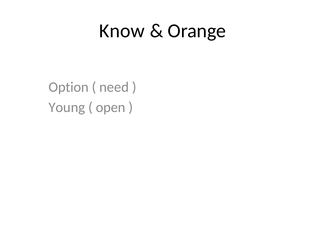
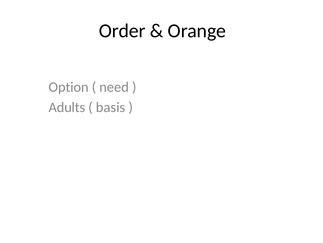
Know: Know -> Order
Young: Young -> Adults
open: open -> basis
